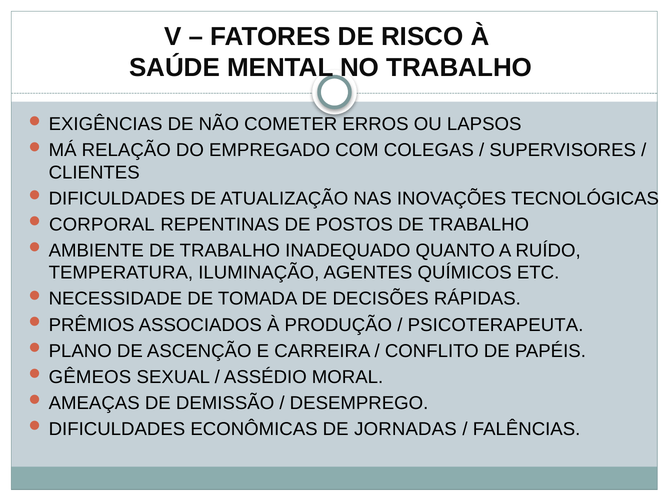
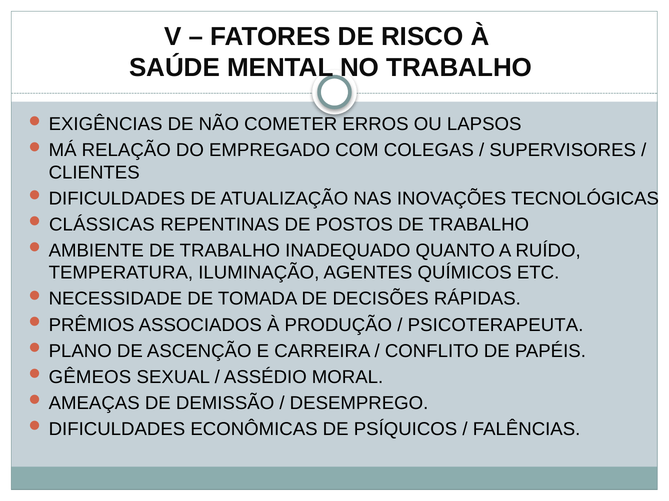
CORPORAL: CORPORAL -> CLÁSSICAS
JORNADAS: JORNADAS -> PSÍQUICOS
